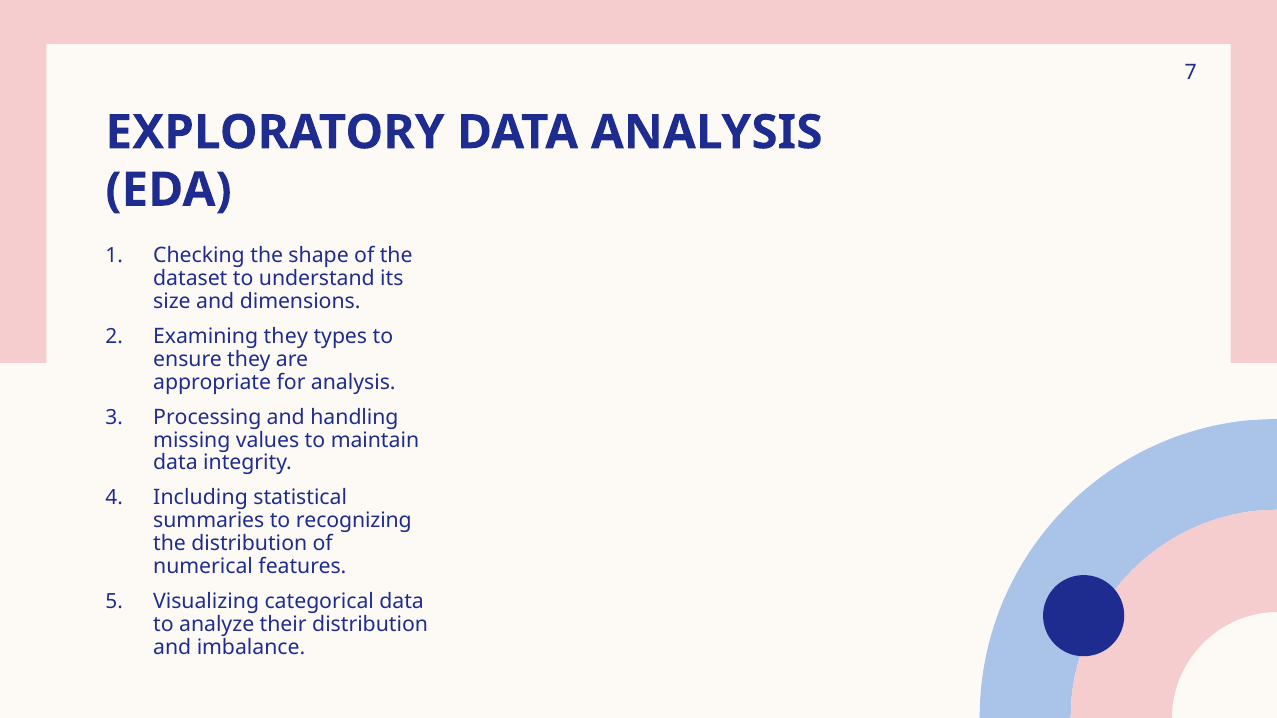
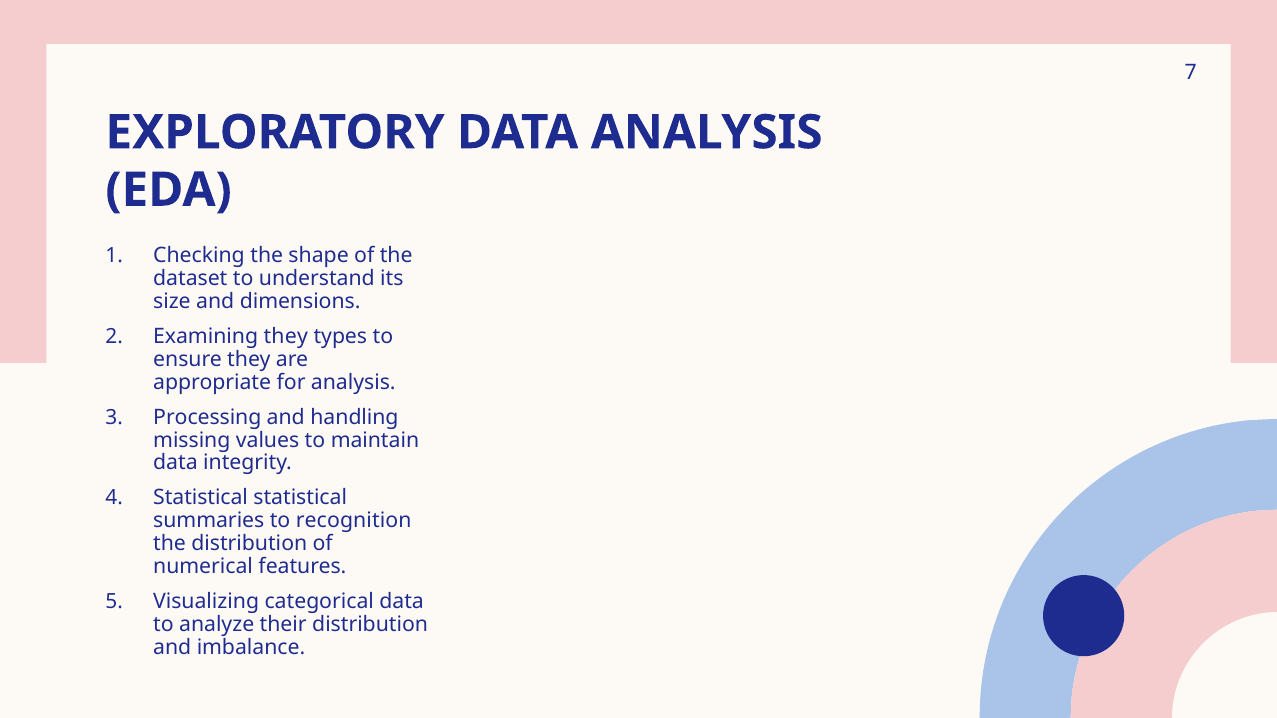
Including at (201, 498): Including -> Statistical
recognizing: recognizing -> recognition
